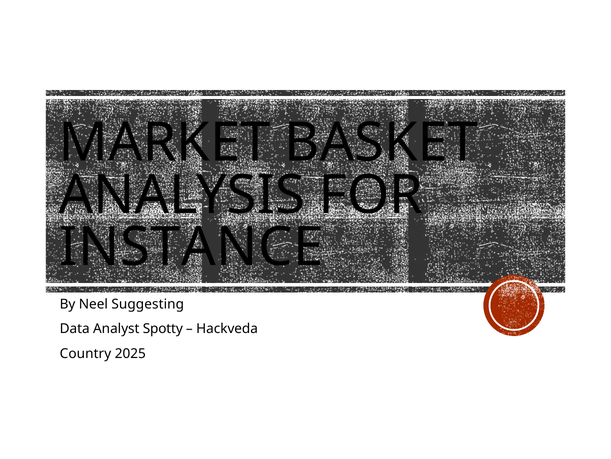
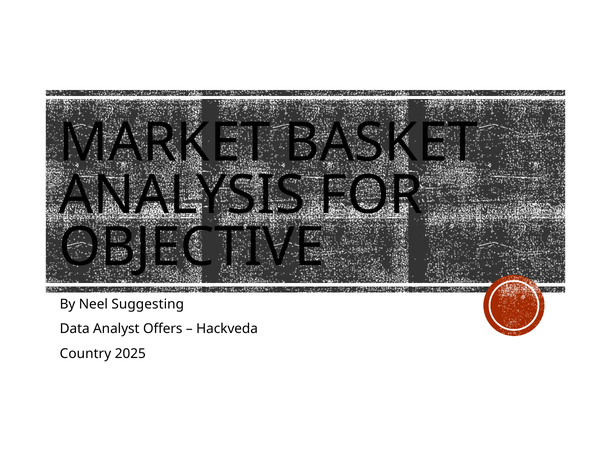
INSTANCE: INSTANCE -> OBJECTIVE
Spotty: Spotty -> Offers
